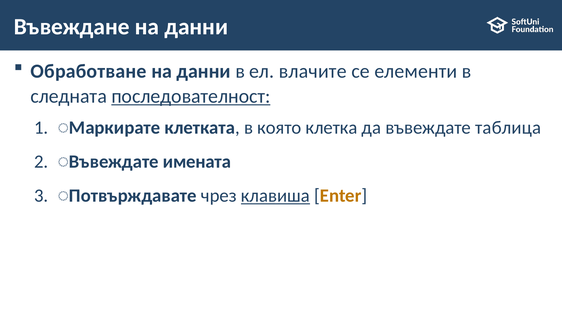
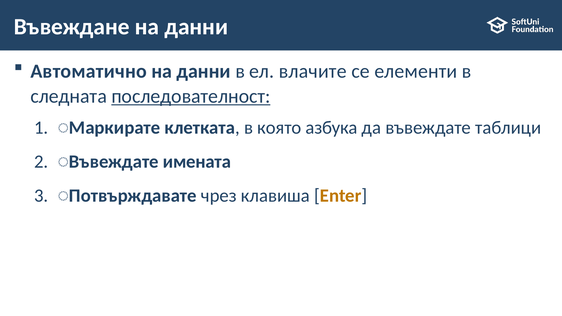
Обработване: Обработване -> Автоматично
клетка: клетка -> азбука
таблица: таблица -> таблици
клавиша underline: present -> none
